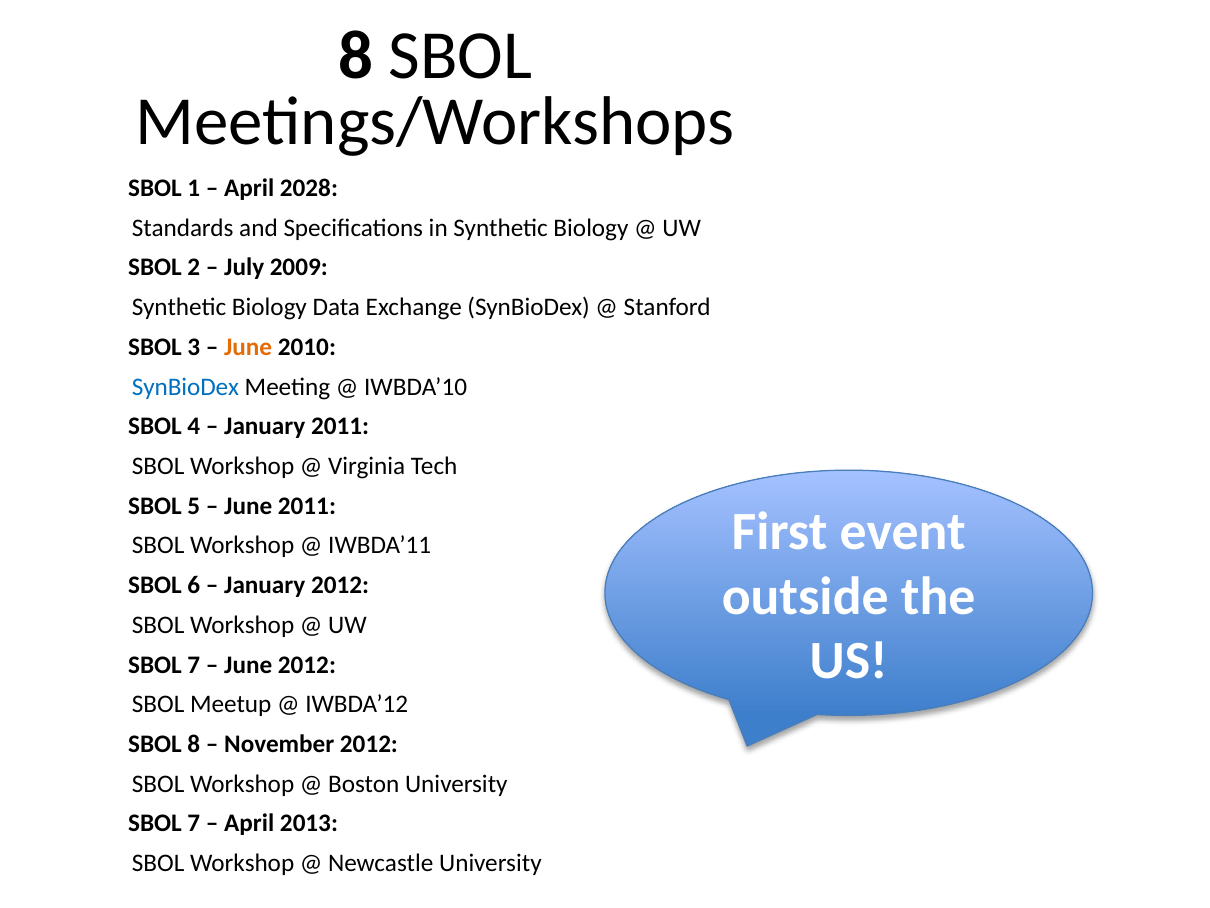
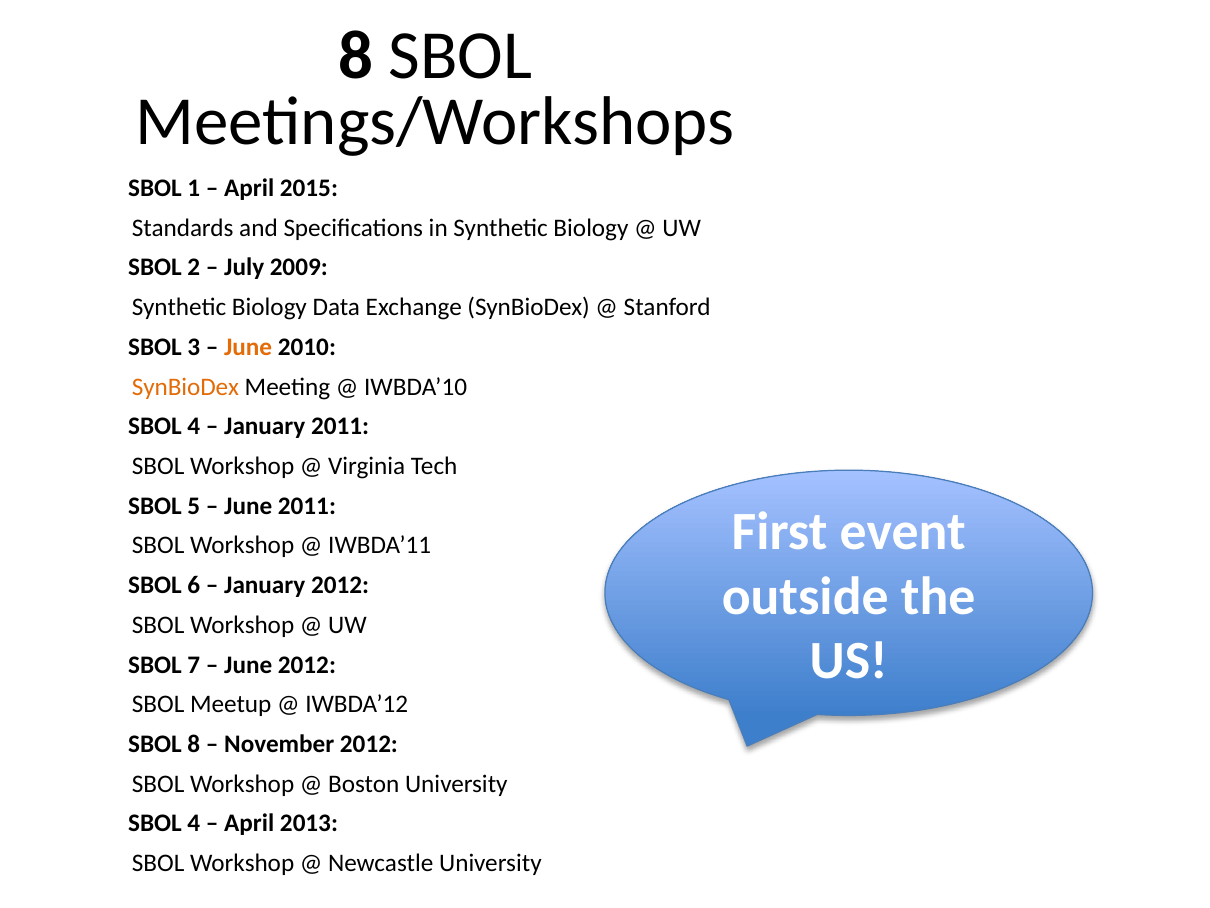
2028: 2028 -> 2015
SynBioDex at (185, 387) colour: blue -> orange
7 at (194, 823): 7 -> 4
